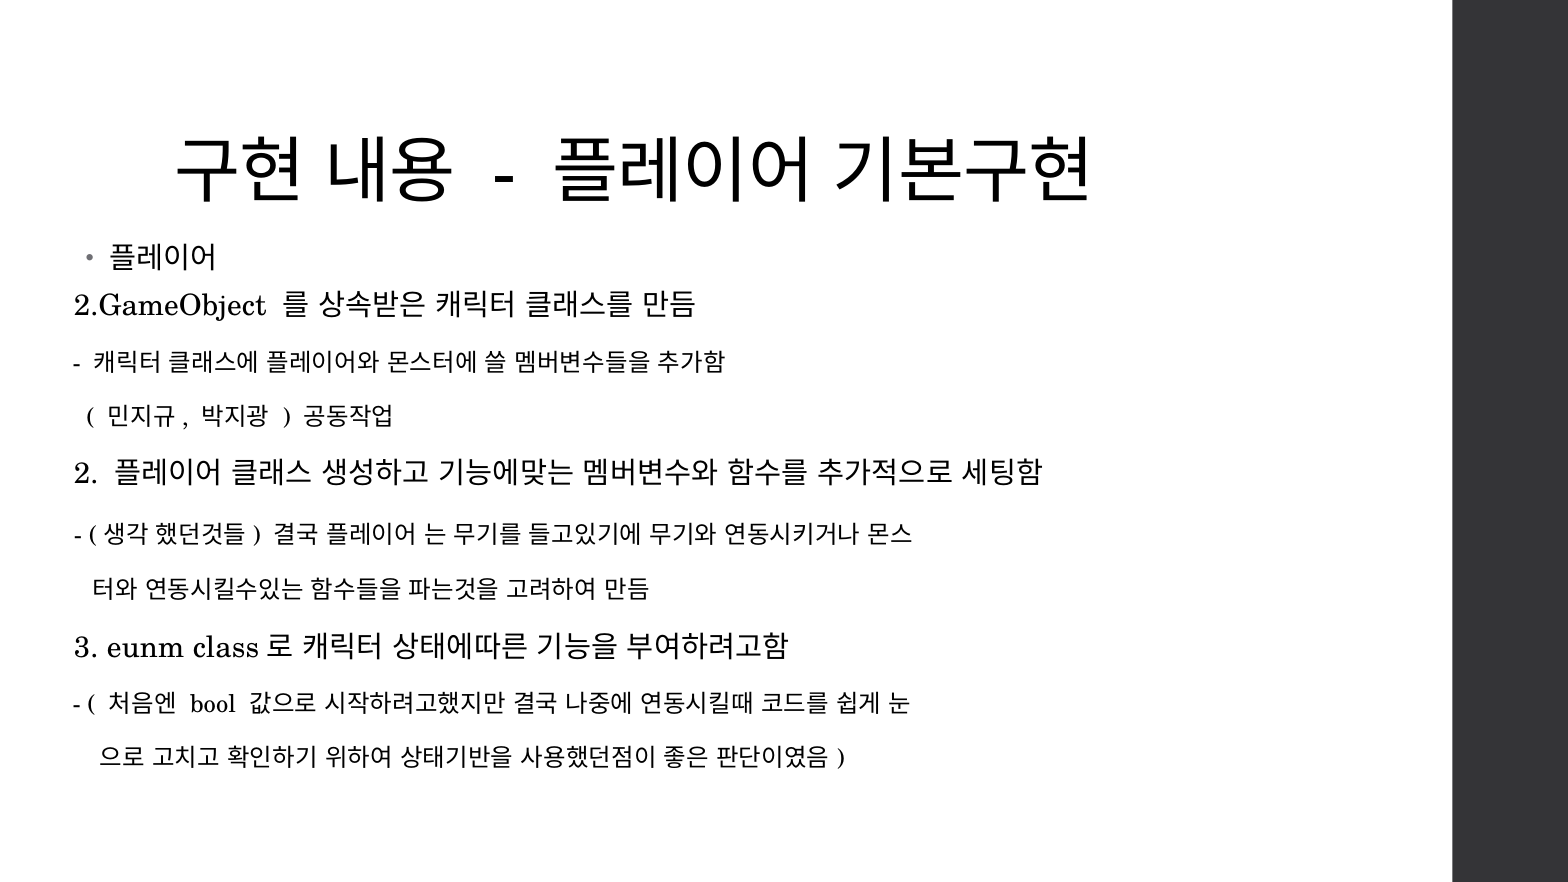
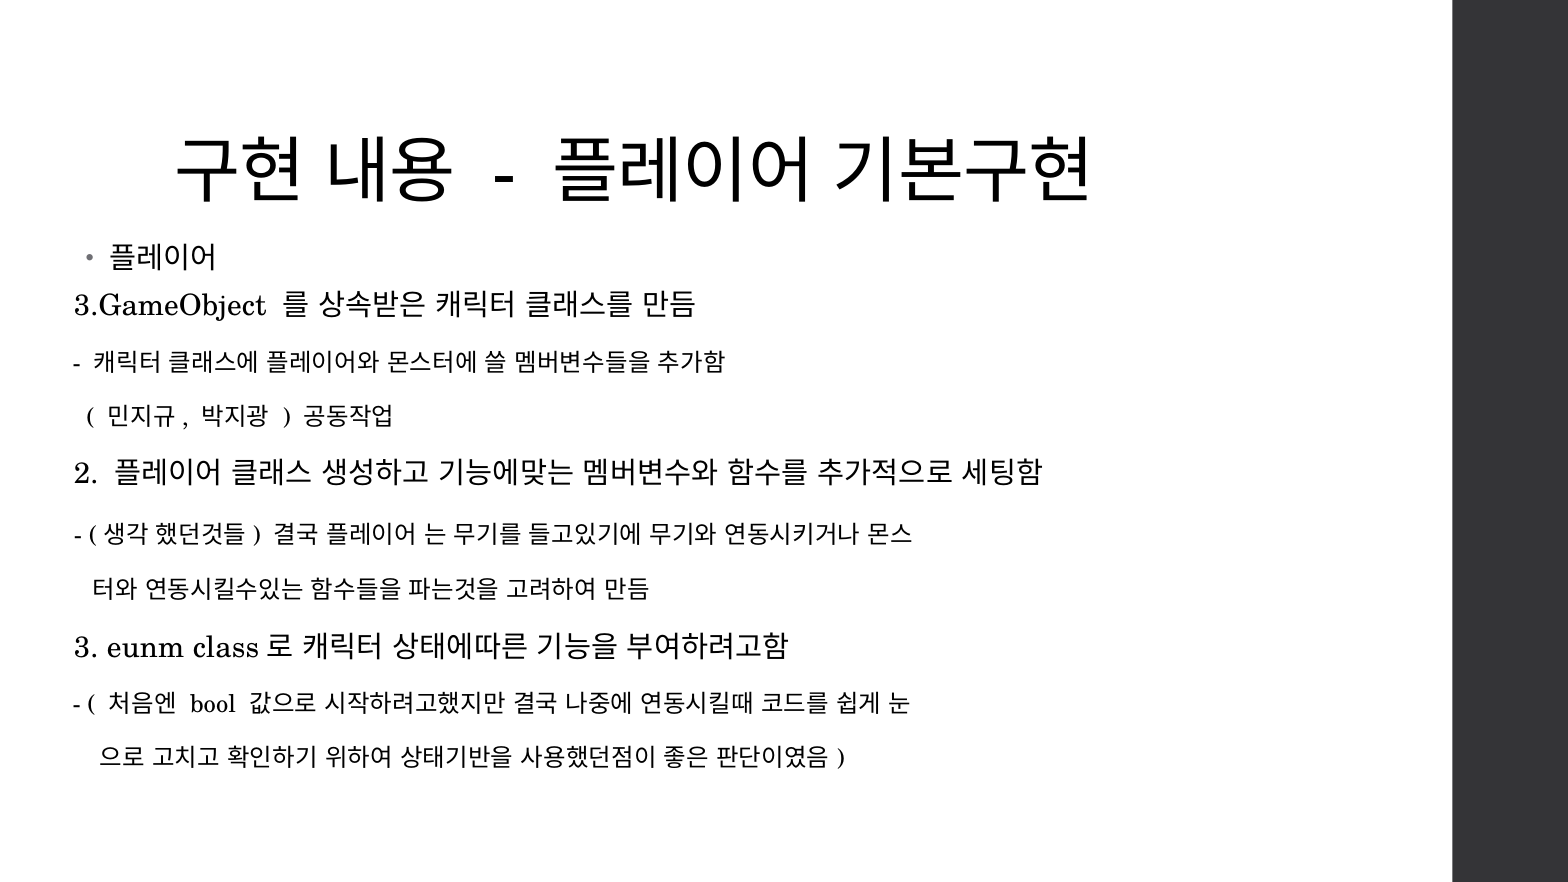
2.GameObject: 2.GameObject -> 3.GameObject
